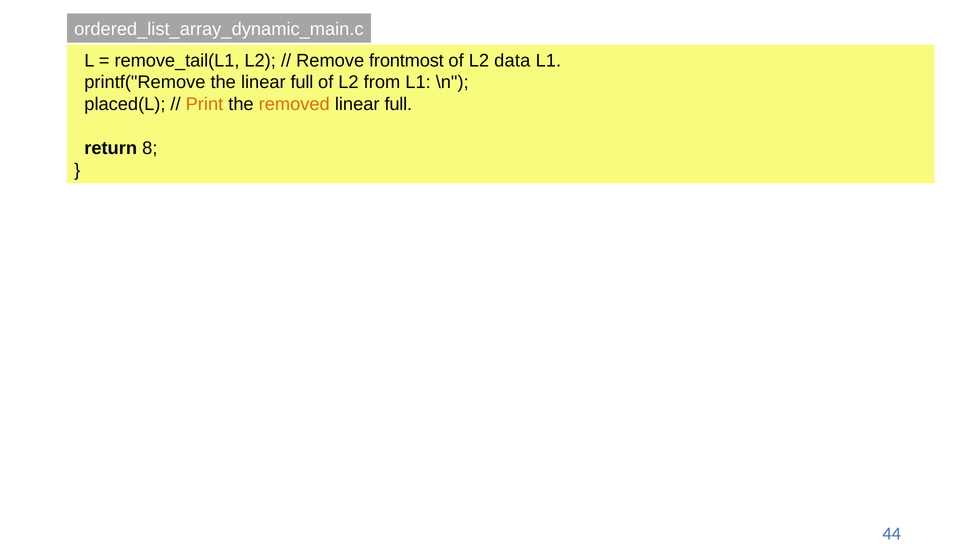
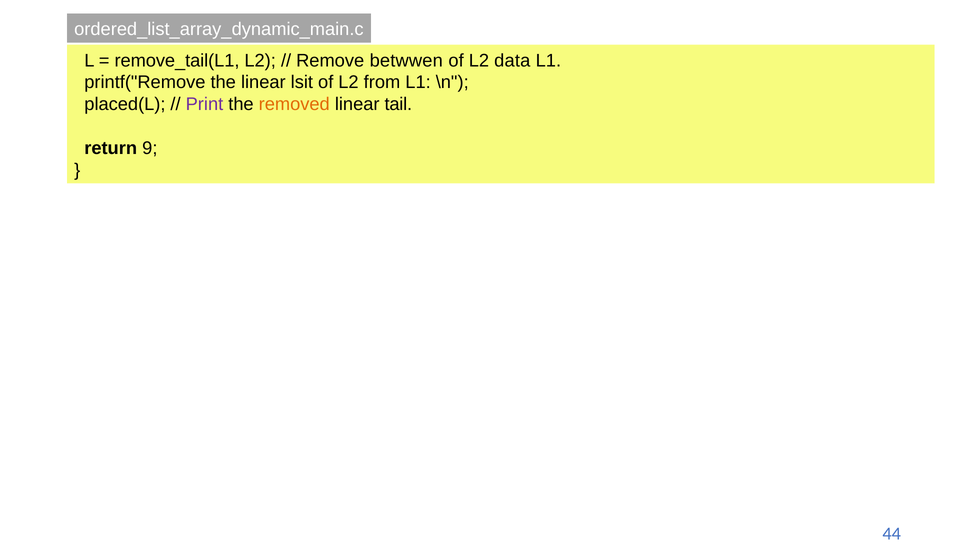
frontmost: frontmost -> betwwen
the linear full: full -> lsit
Print colour: orange -> purple
full at (398, 104): full -> tail
8: 8 -> 9
